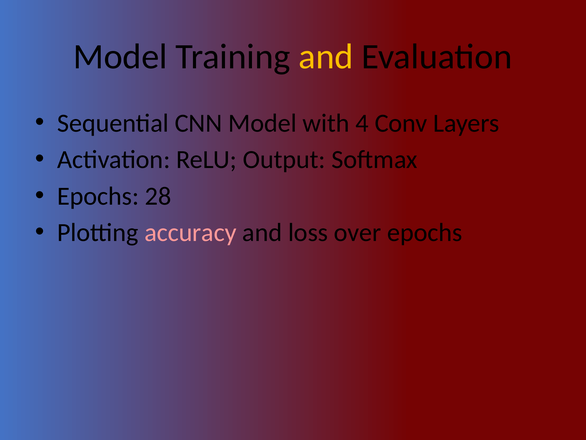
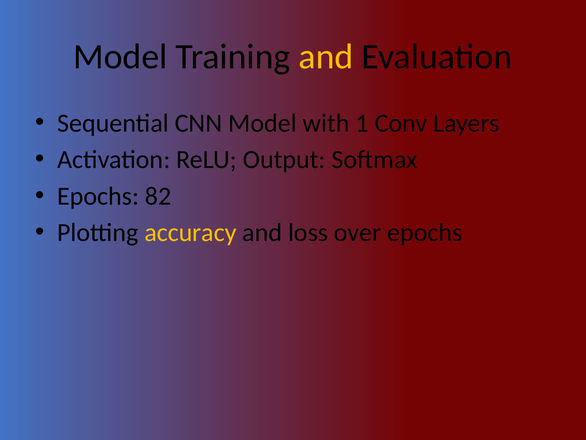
4: 4 -> 1
28: 28 -> 82
accuracy colour: pink -> yellow
